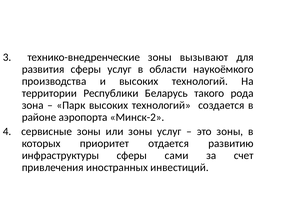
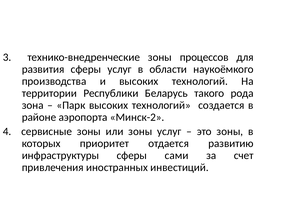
вызывают: вызывают -> процессов
